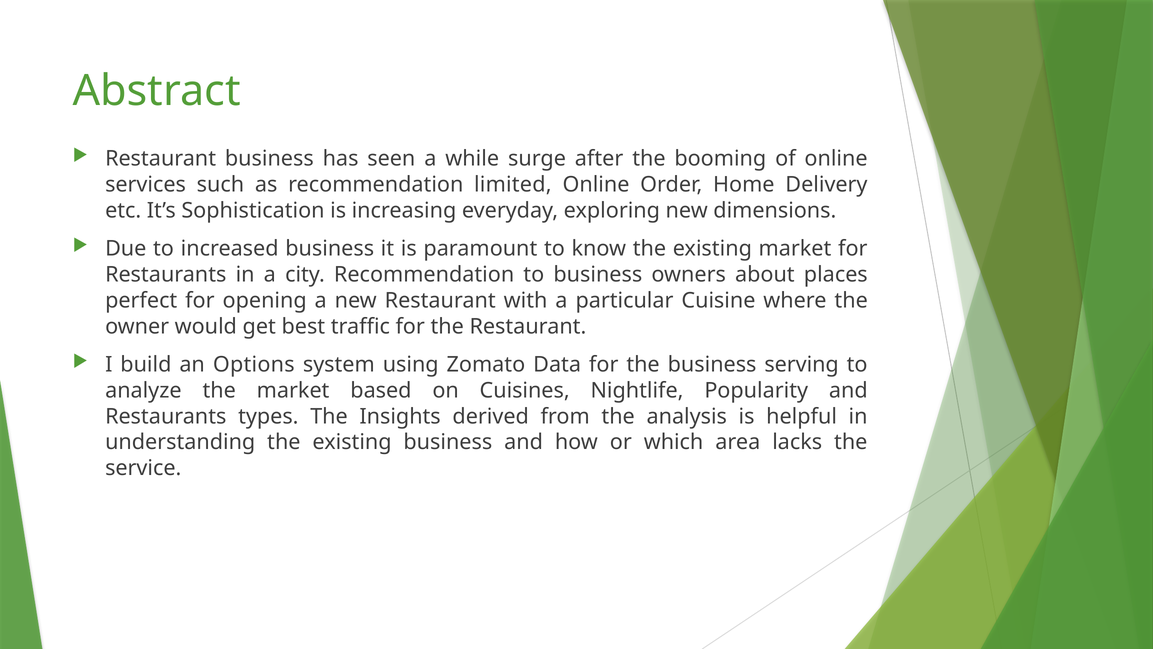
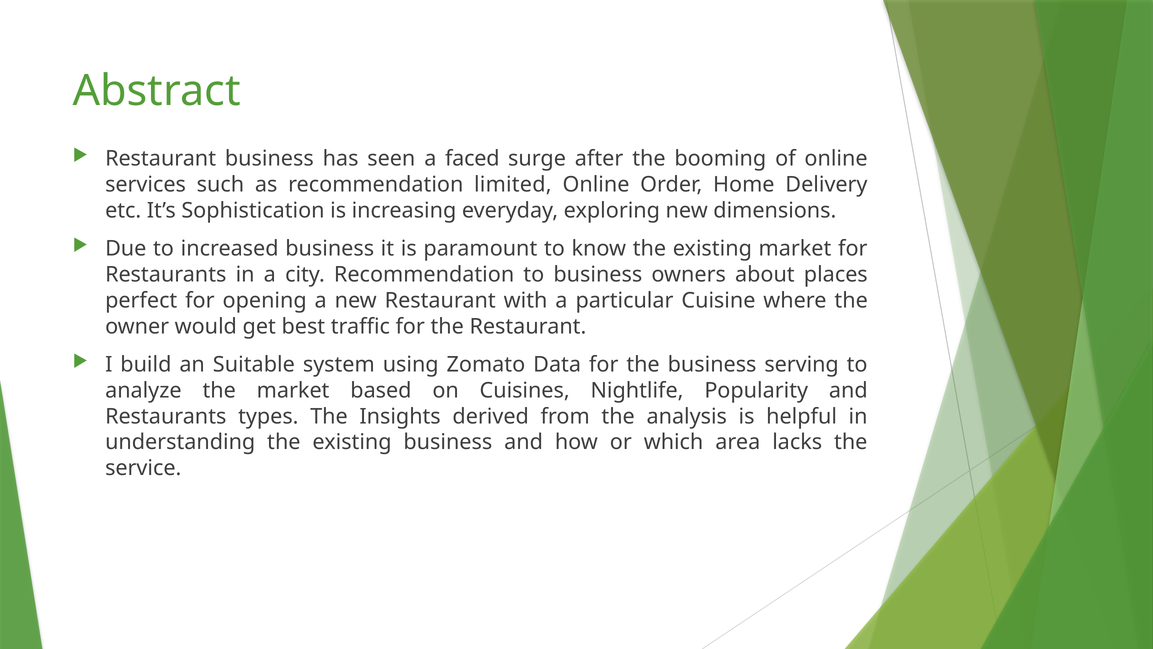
while: while -> faced
Options: Options -> Suitable
